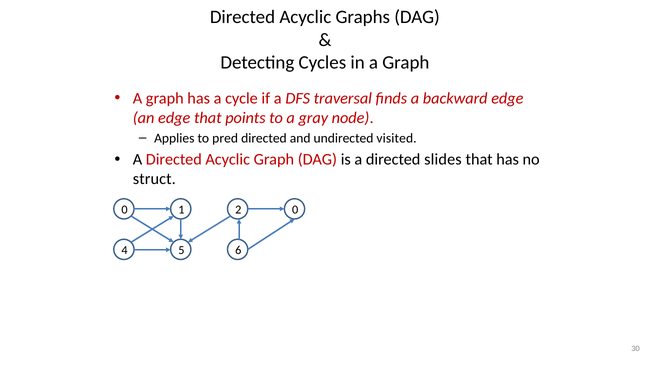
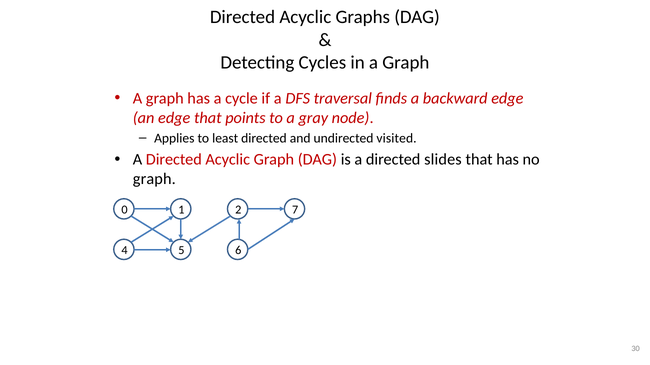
pred: pred -> least
struct at (154, 179): struct -> graph
2 0: 0 -> 7
